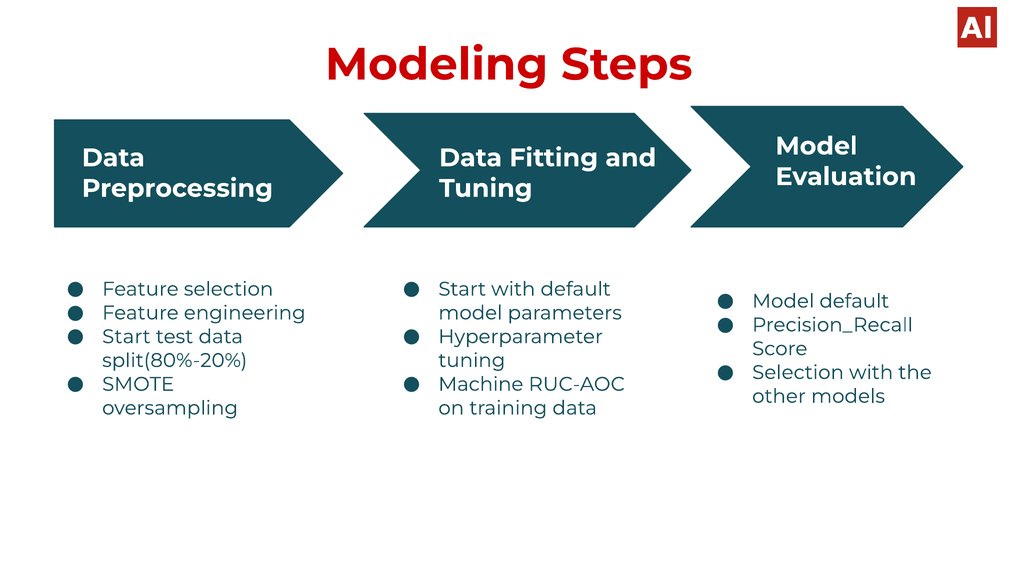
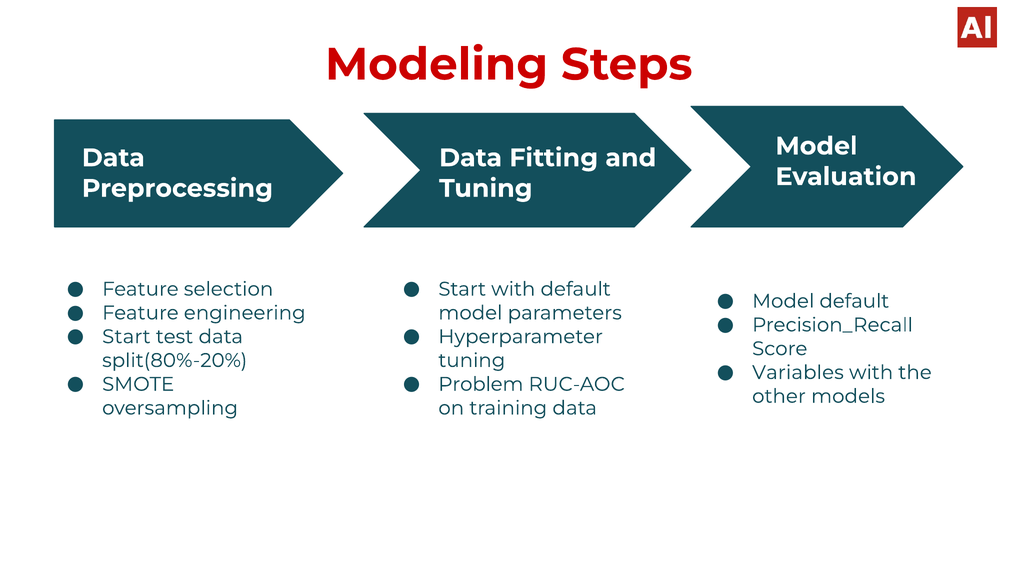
Selection at (798, 372): Selection -> Variables
Machine: Machine -> Problem
